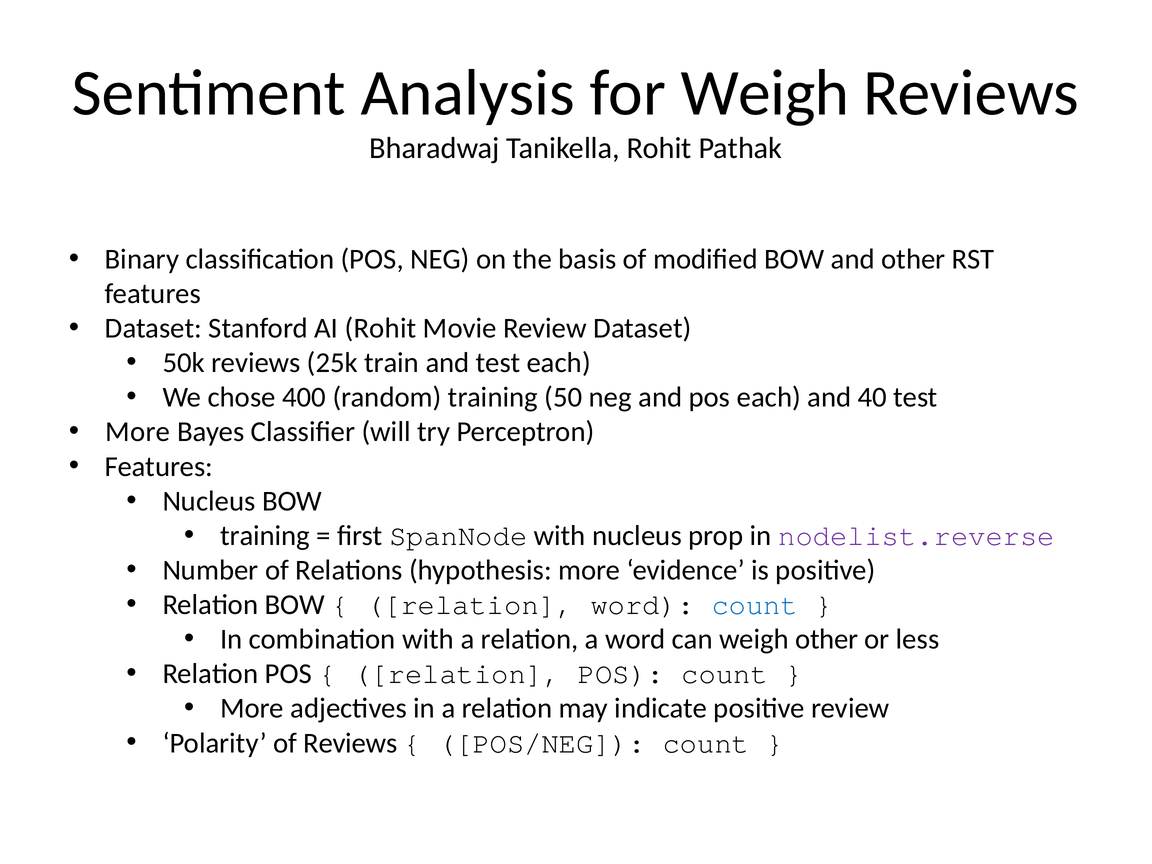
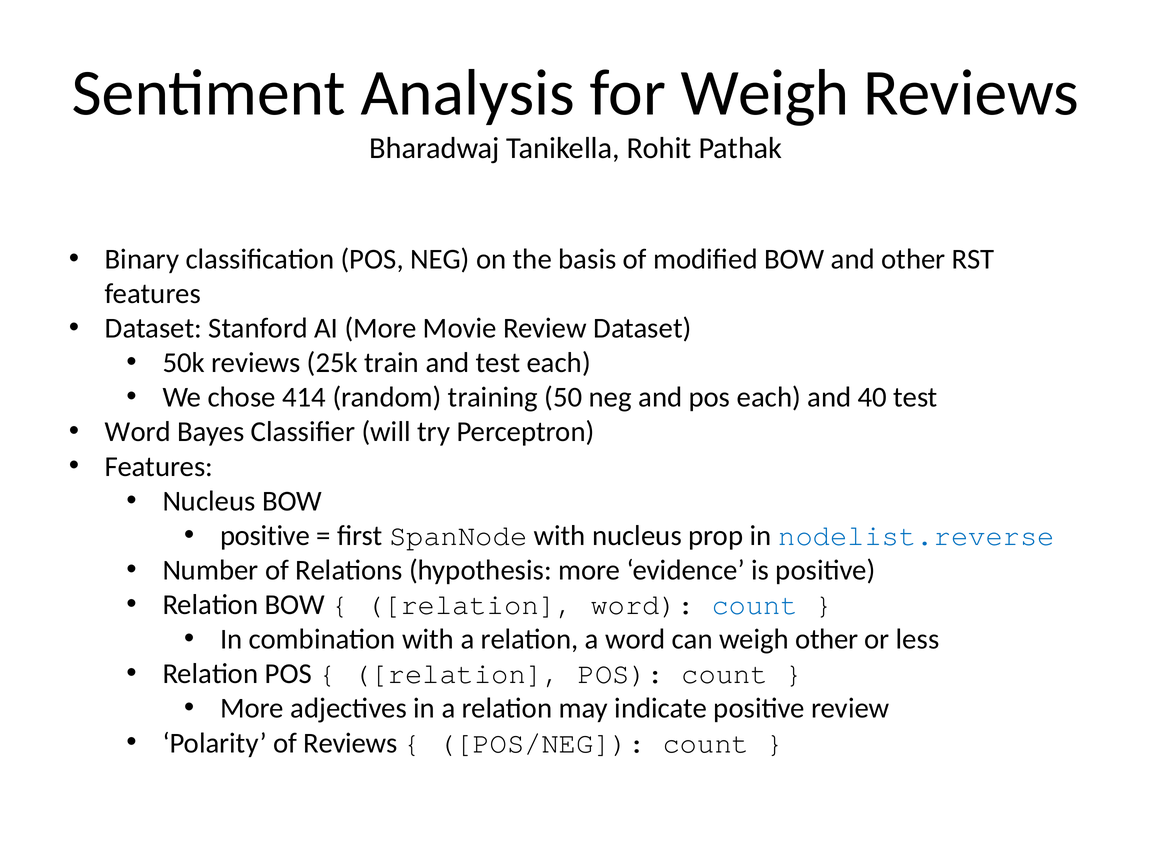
AI Rohit: Rohit -> More
400: 400 -> 414
More at (138, 432): More -> Word
training at (265, 536): training -> positive
nodelist.reverse colour: purple -> blue
